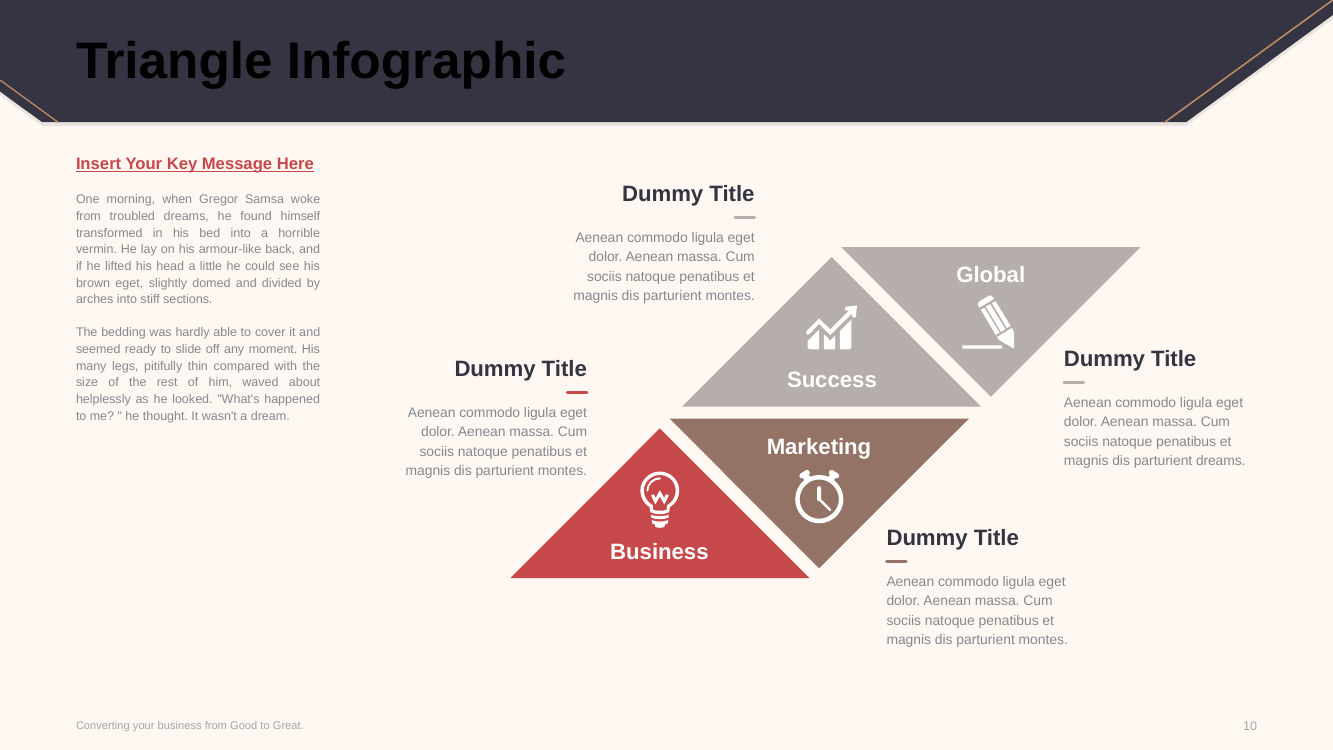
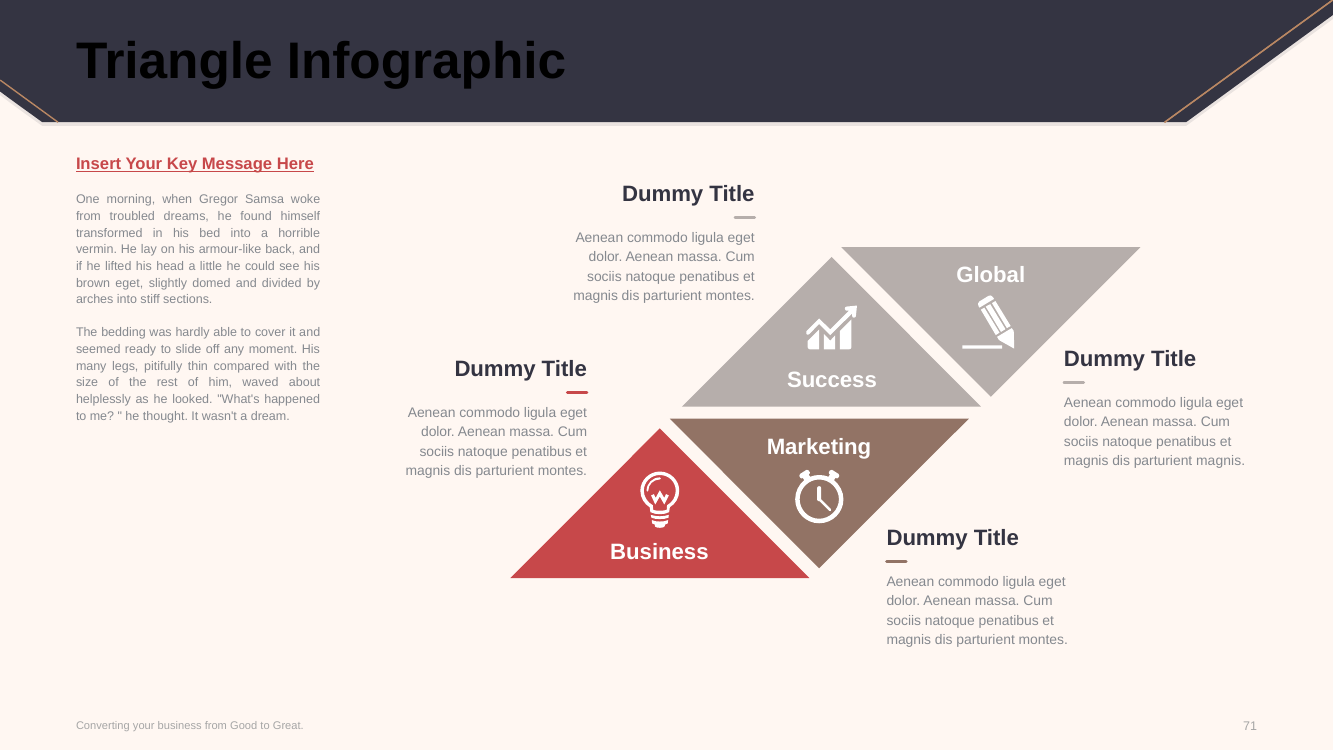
parturient dreams: dreams -> magnis
10: 10 -> 71
